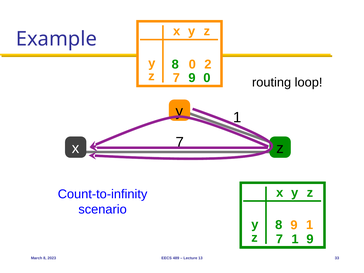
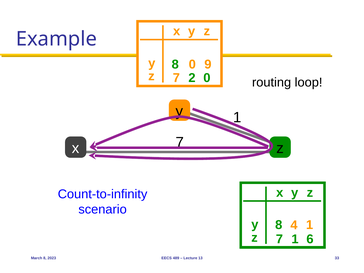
2: 2 -> 9
7 9: 9 -> 2
8 9: 9 -> 4
1 9: 9 -> 6
